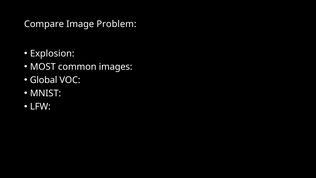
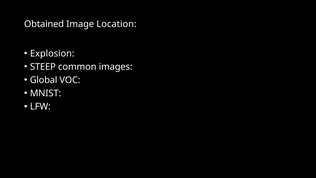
Compare: Compare -> Obtained
Problem: Problem -> Location
MOST: MOST -> STEEP
